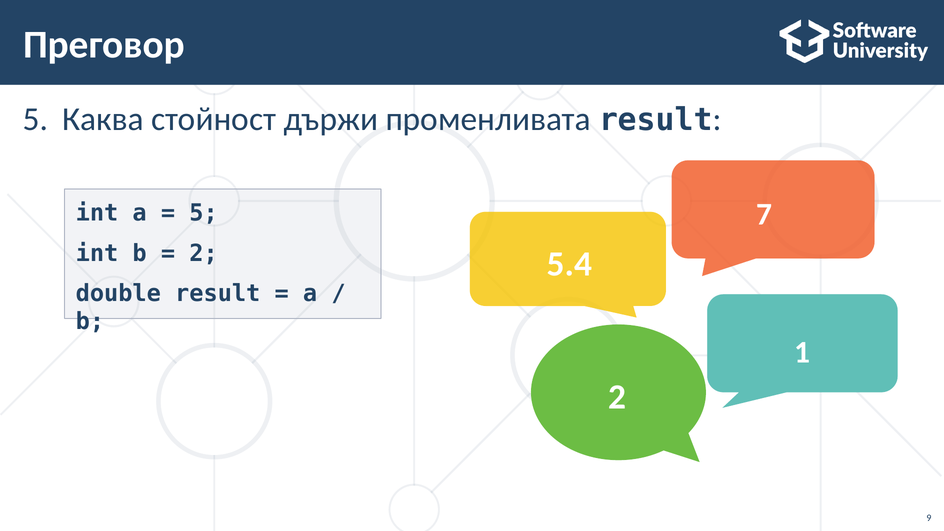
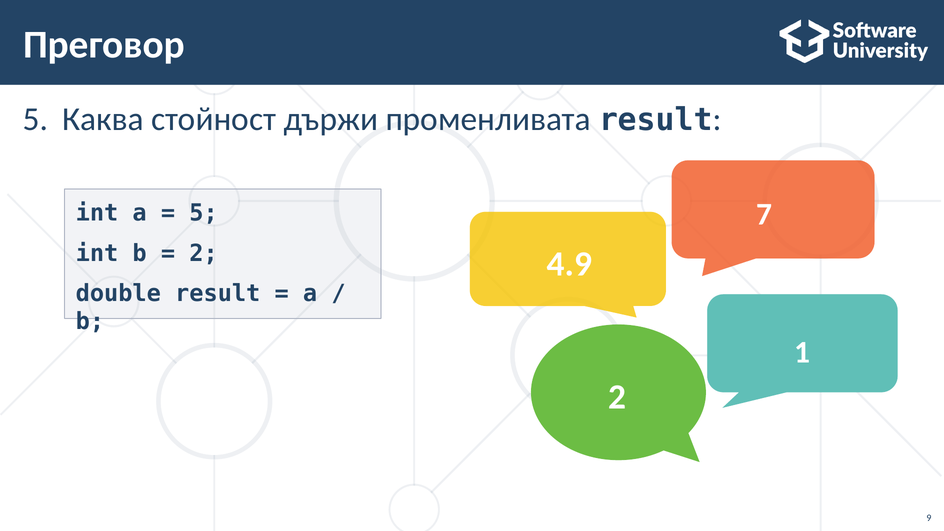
5.4: 5.4 -> 4.9
